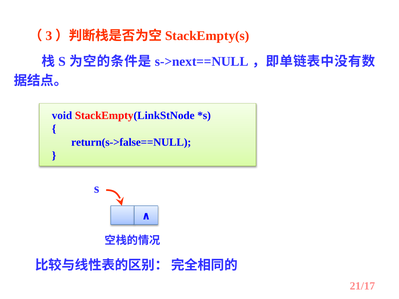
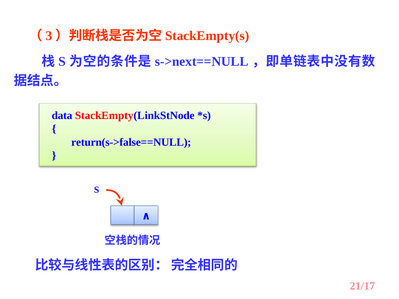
void: void -> data
